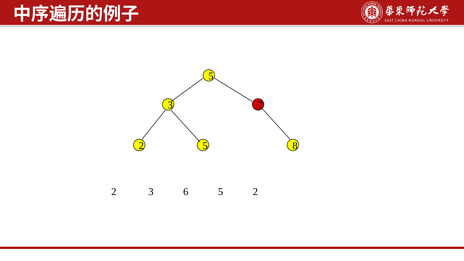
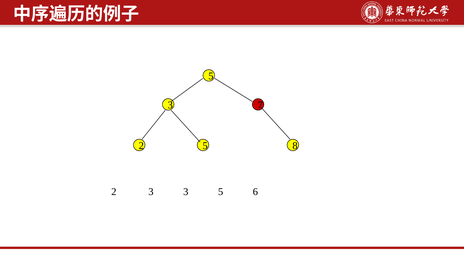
3 6: 6 -> 3
2 at (255, 192): 2 -> 6
